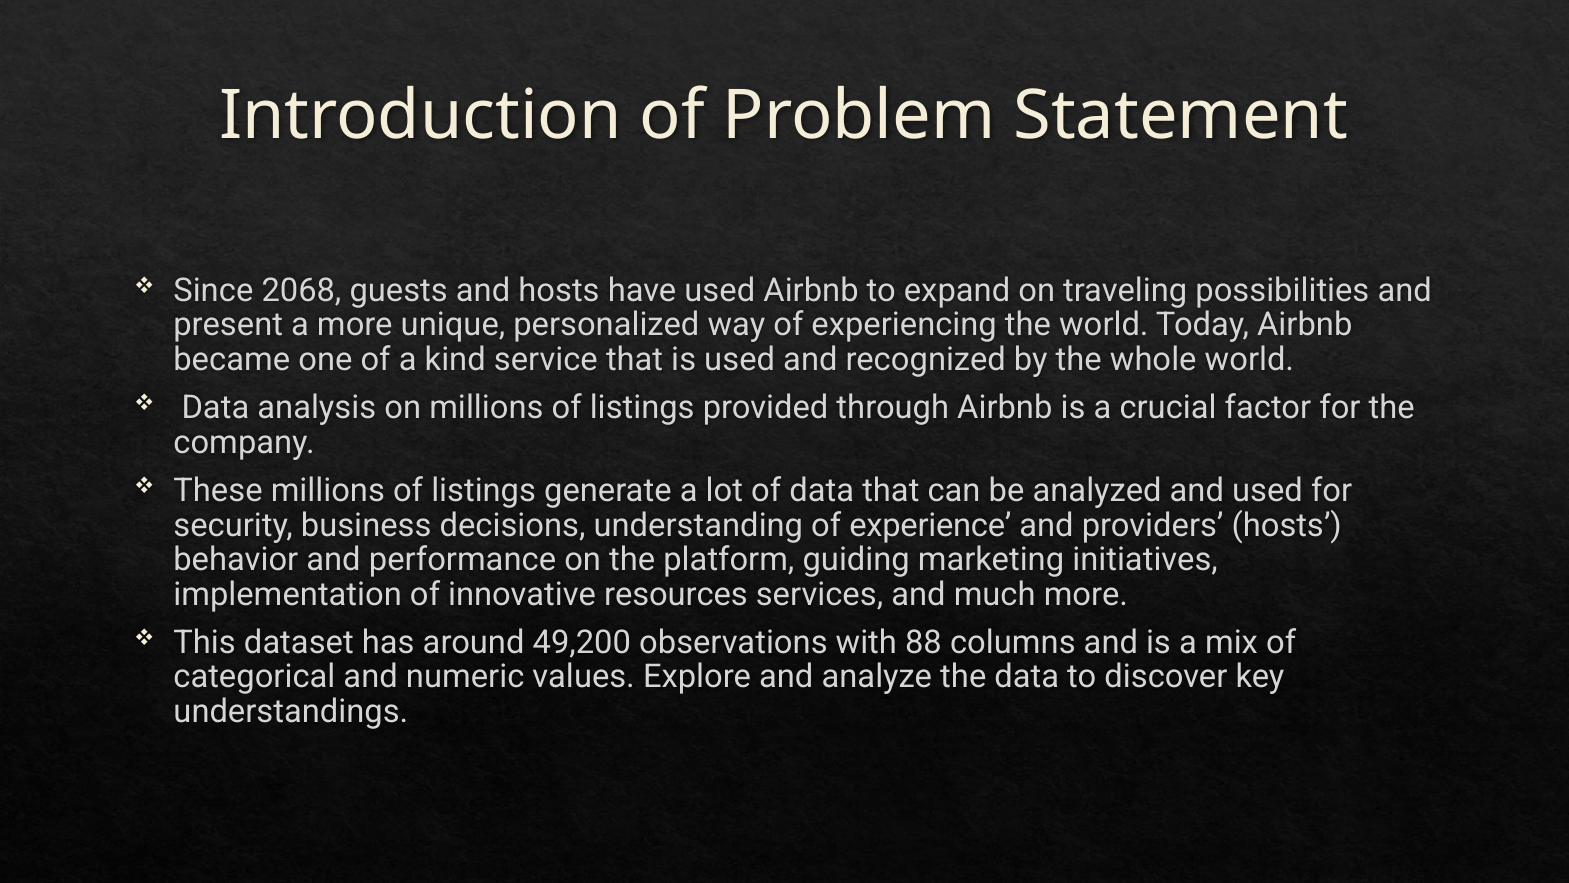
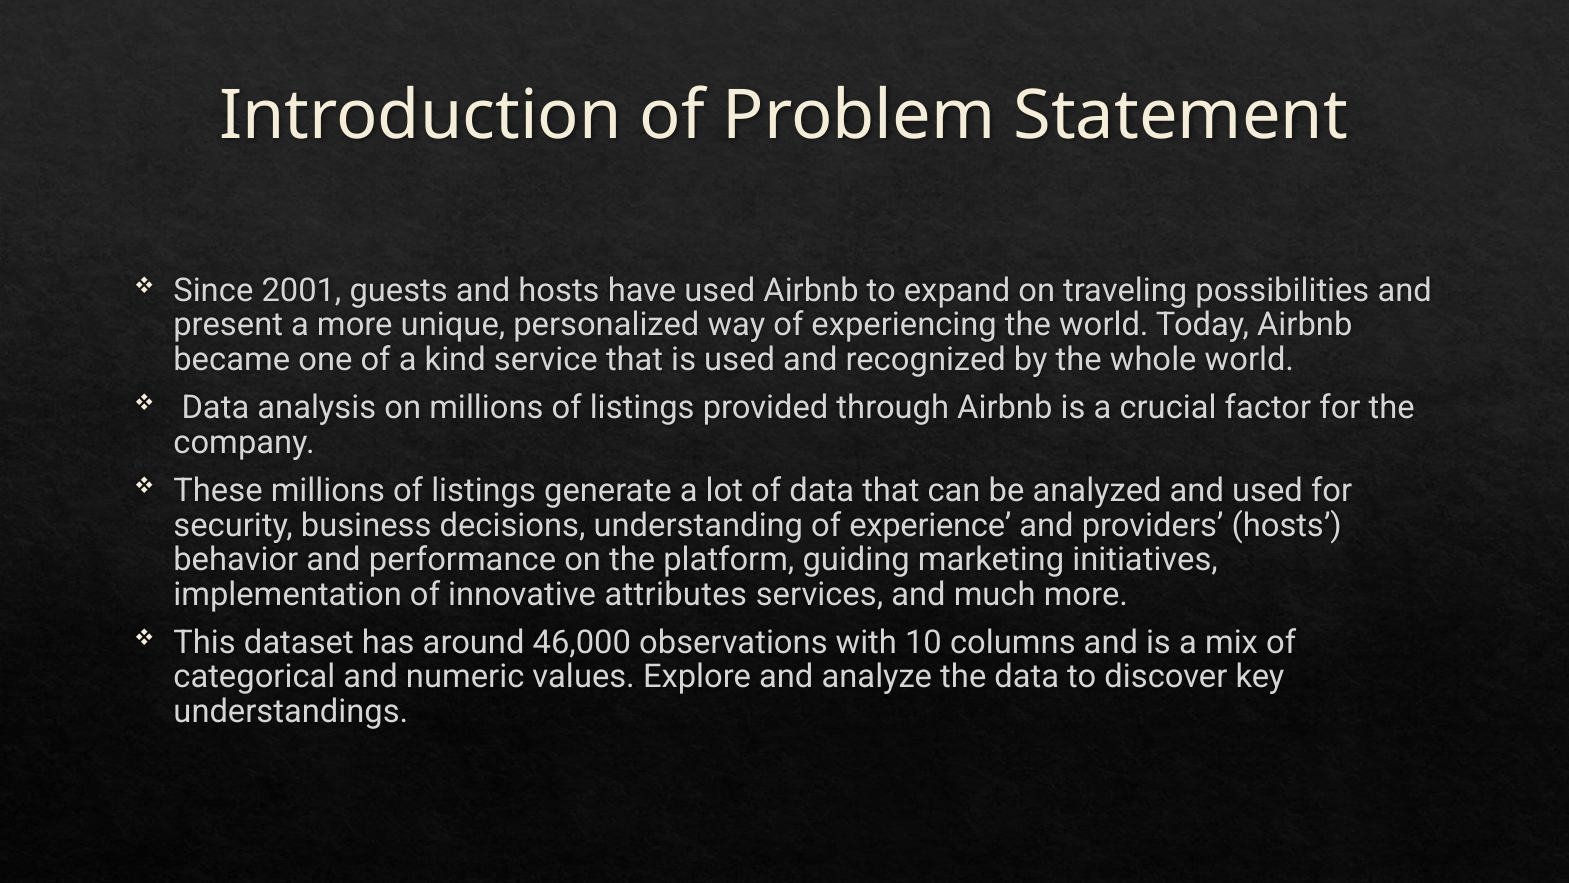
2068: 2068 -> 2001
resources: resources -> attributes
49,200: 49,200 -> 46,000
88: 88 -> 10
